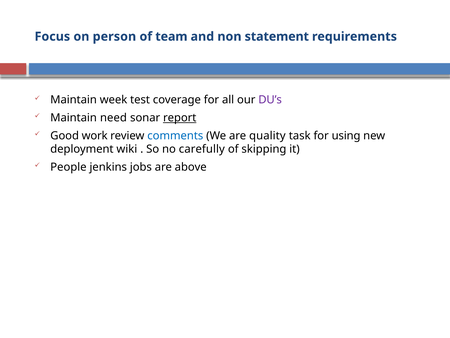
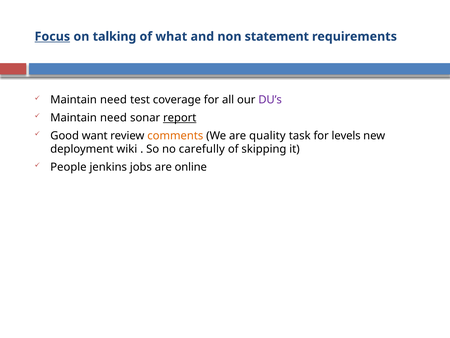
Focus underline: none -> present
person: person -> talking
team: team -> what
week at (114, 100): week -> need
work: work -> want
comments colour: blue -> orange
using: using -> levels
above: above -> online
